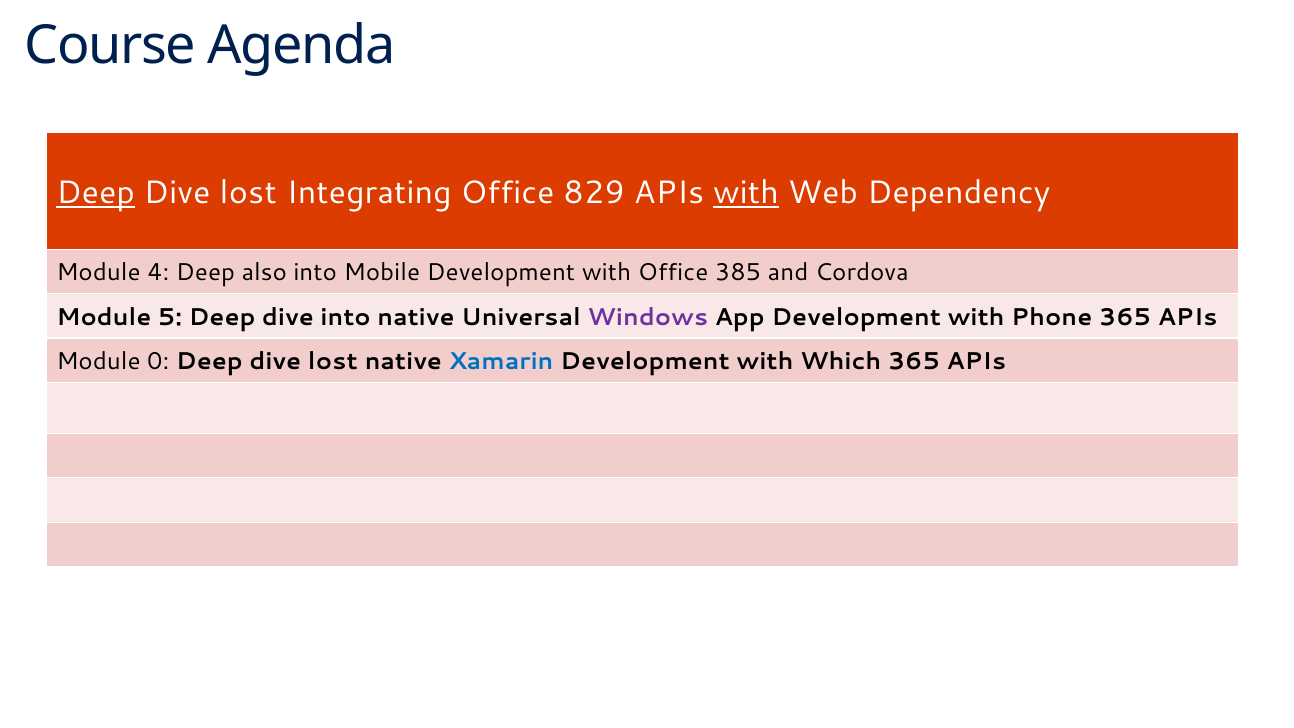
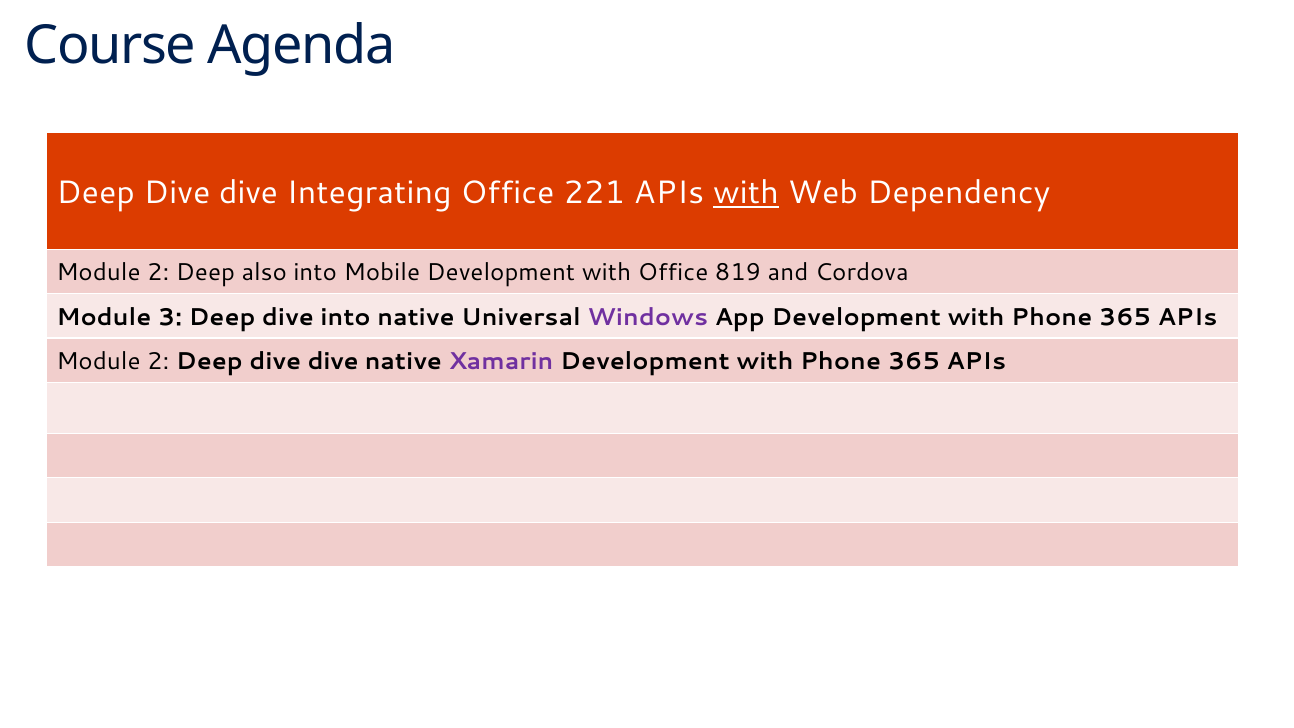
Deep at (96, 193) underline: present -> none
lost at (248, 193): lost -> dive
829: 829 -> 221
4 at (158, 273): 4 -> 2
385: 385 -> 819
5: 5 -> 3
0 at (158, 361): 0 -> 2
lost at (333, 361): lost -> dive
Xamarin colour: blue -> purple
Which at (841, 361): Which -> Phone
